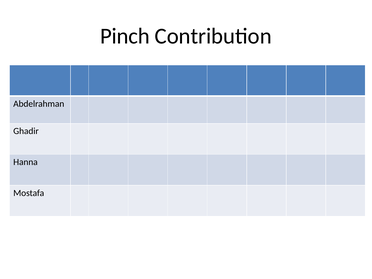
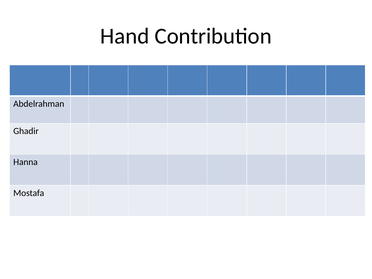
Pinch: Pinch -> Hand
